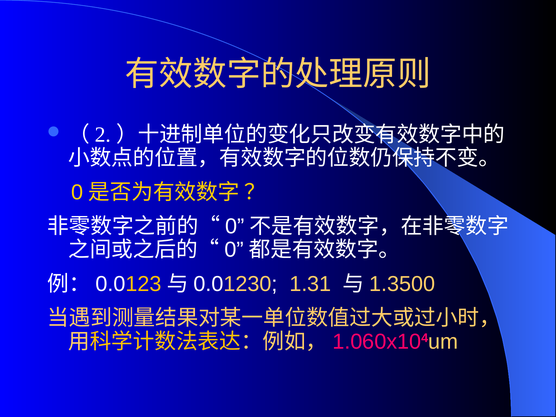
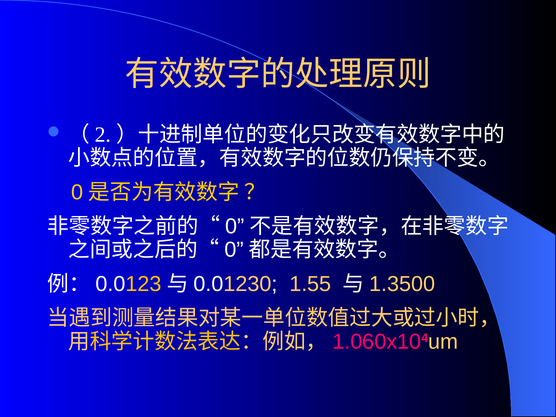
1.31: 1.31 -> 1.55
